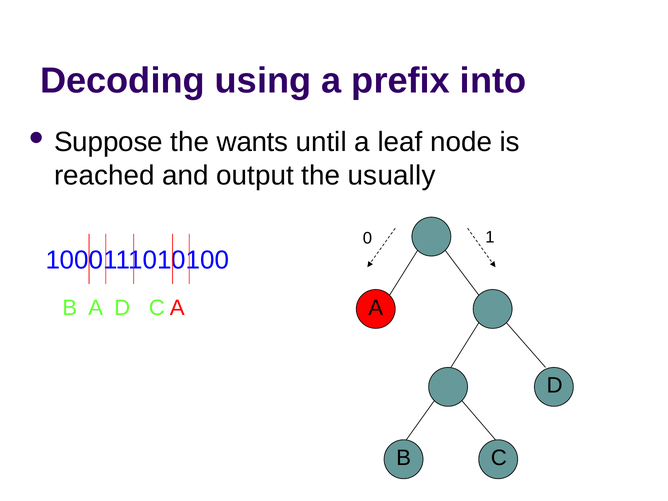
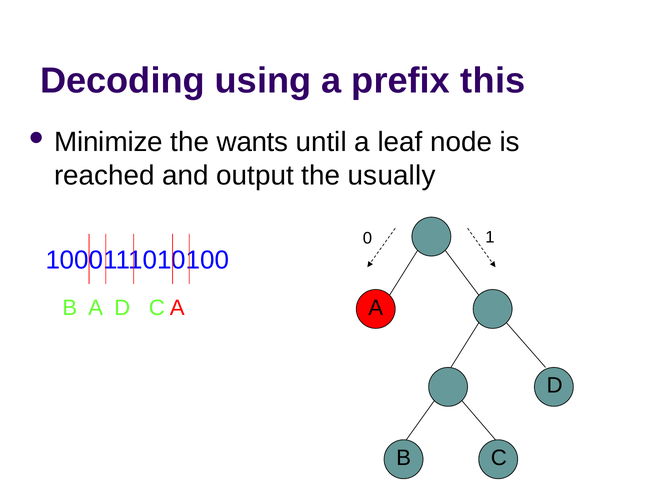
into: into -> this
Suppose: Suppose -> Minimize
